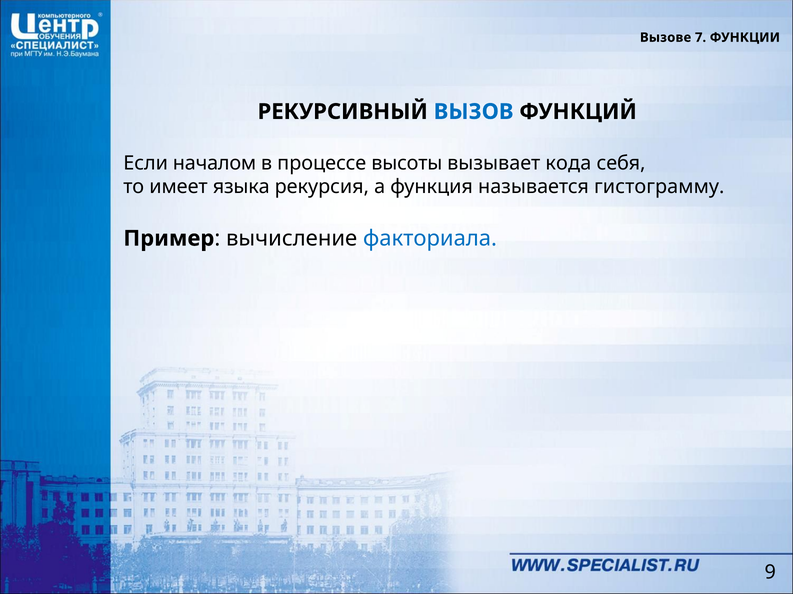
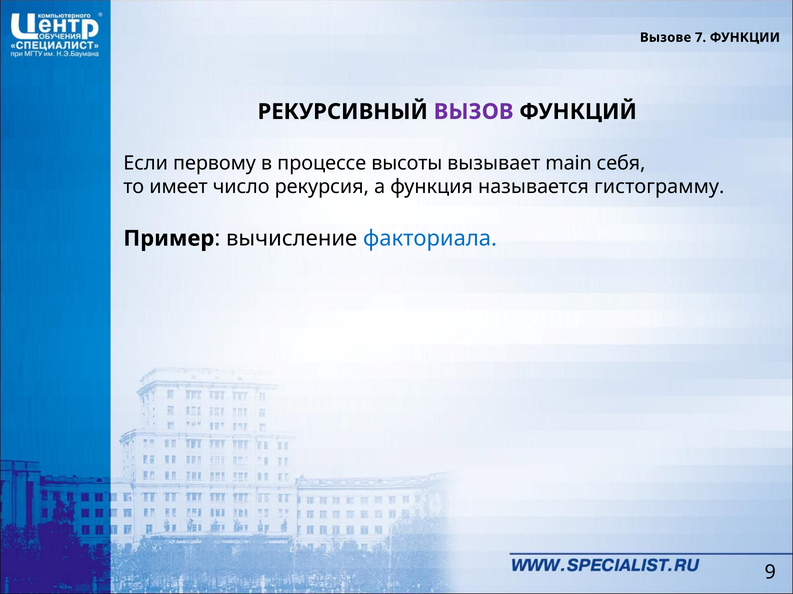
ВЫЗОВ colour: blue -> purple
началом: началом -> первому
кода: кода -> main
языка: языка -> число
